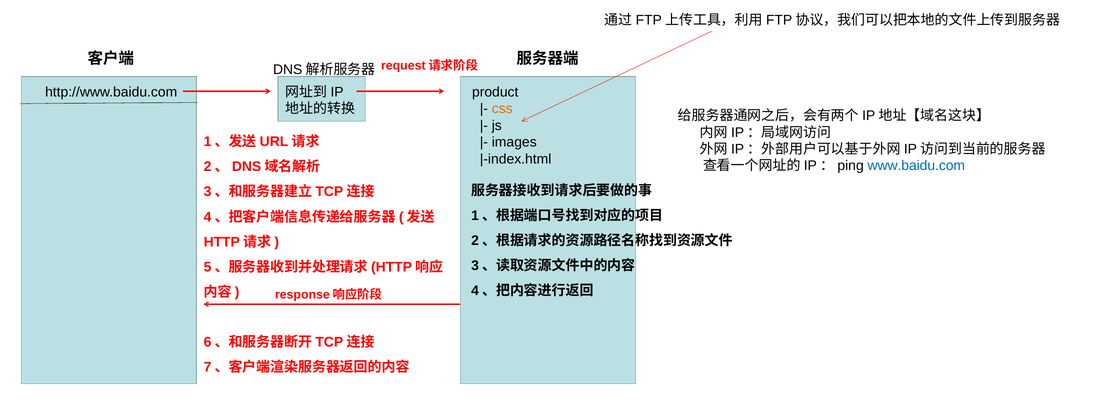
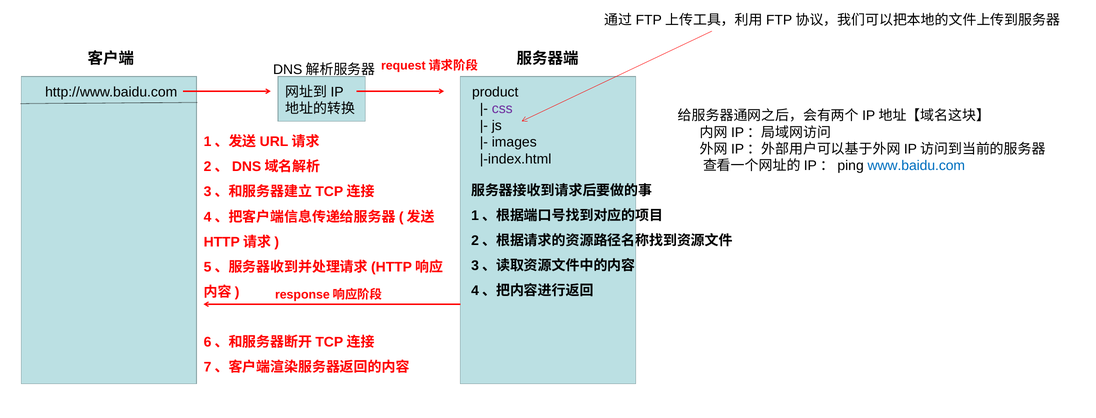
css colour: orange -> purple
